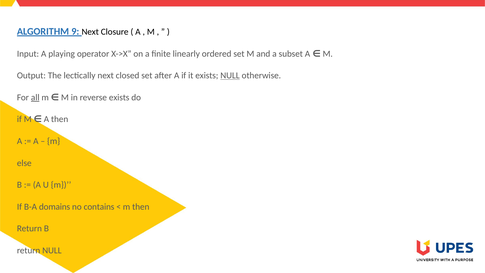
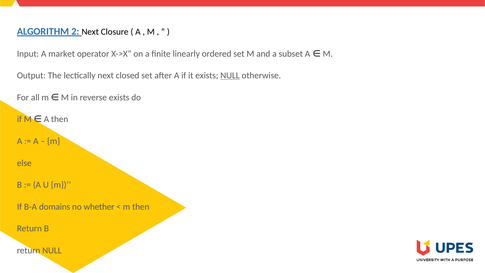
9: 9 -> 2
playing: playing -> market
all underline: present -> none
contains: contains -> whether
